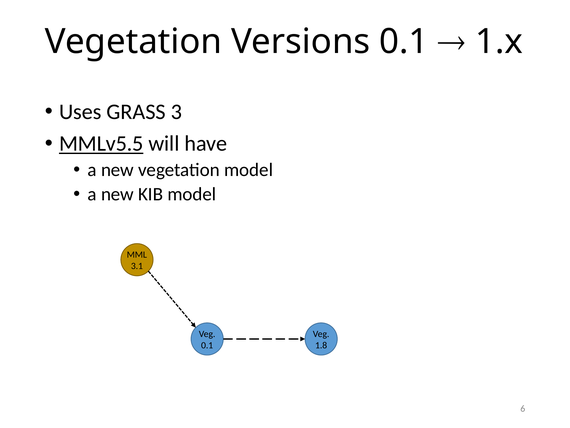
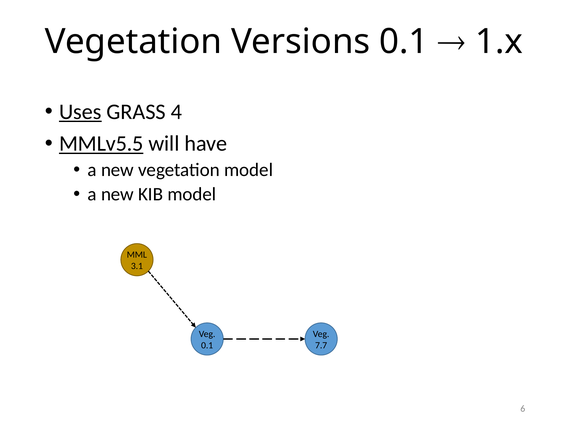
Uses underline: none -> present
3: 3 -> 4
1.8: 1.8 -> 7.7
